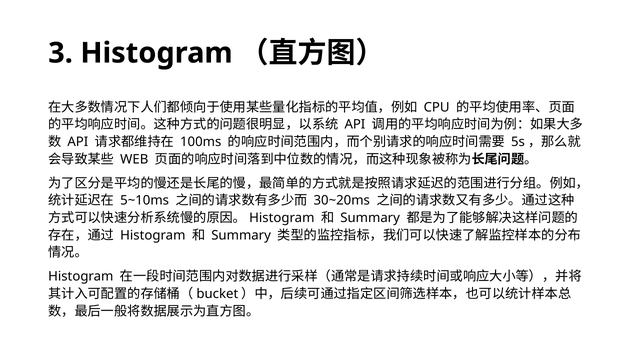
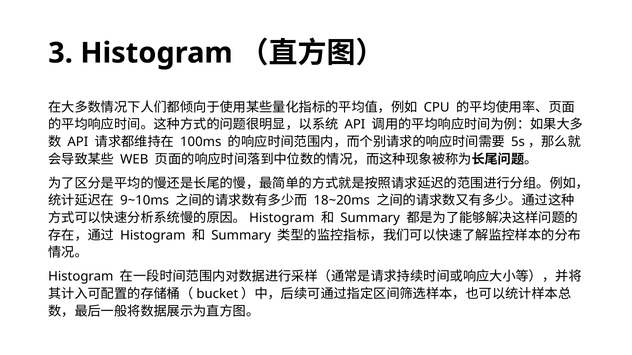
5~10ms: 5~10ms -> 9~10ms
30~20ms: 30~20ms -> 18~20ms
